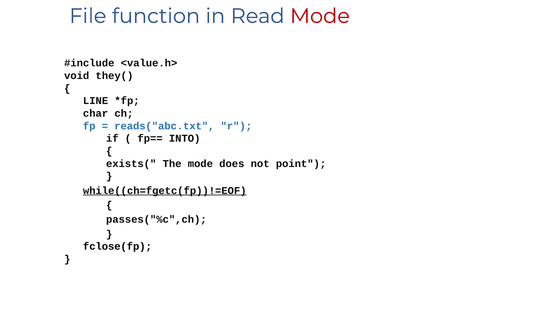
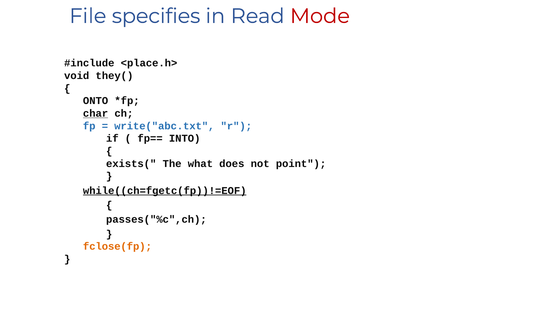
function: function -> specifies
<value.h>: <value.h> -> <place.h>
LINE: LINE -> ONTO
char underline: none -> present
reads("abc.txt: reads("abc.txt -> write("abc.txt
The mode: mode -> what
fclose(fp colour: black -> orange
